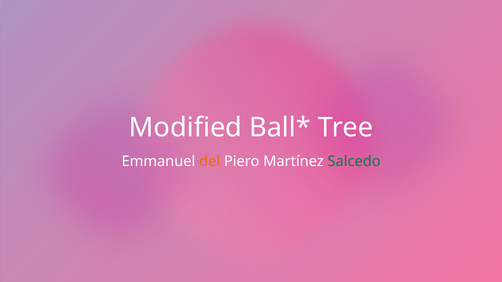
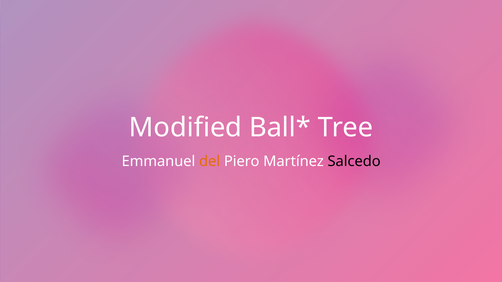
Salcedo colour: green -> black
